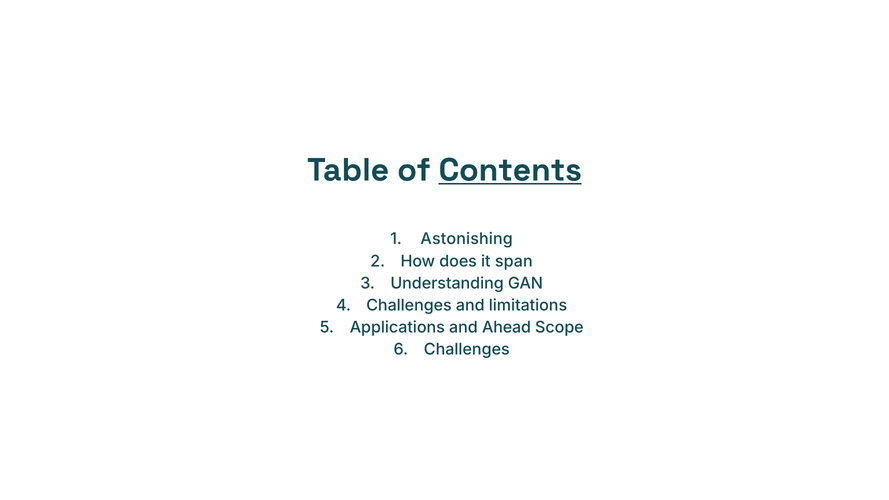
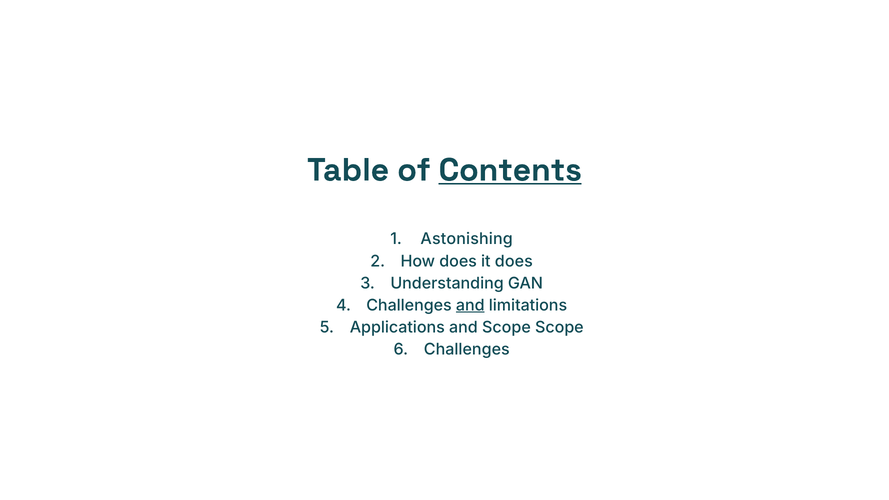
it span: span -> does
and at (470, 305) underline: none -> present
and Ahead: Ahead -> Scope
